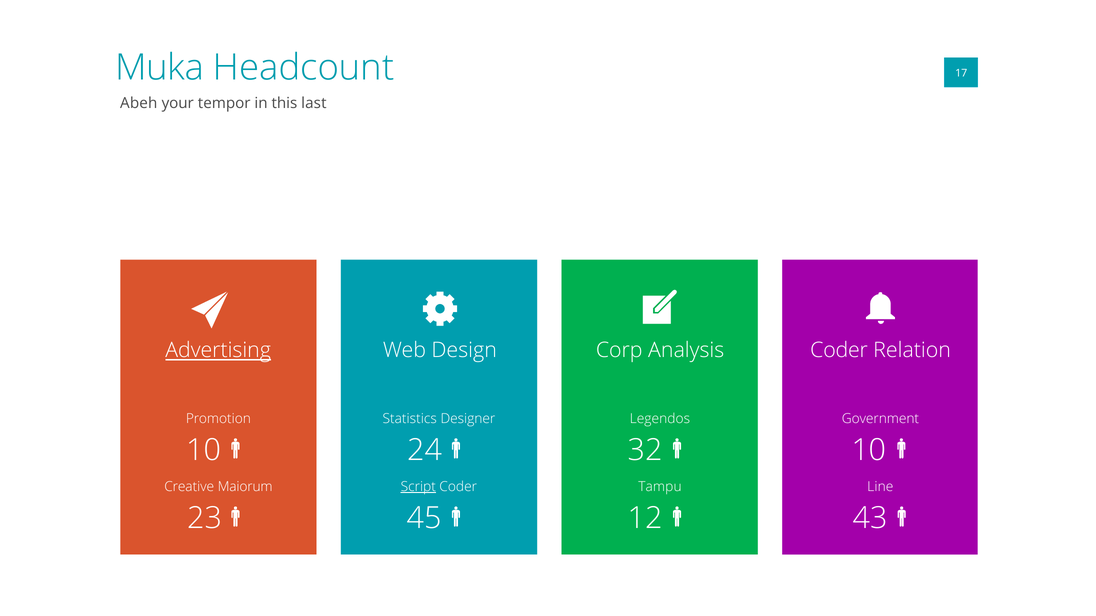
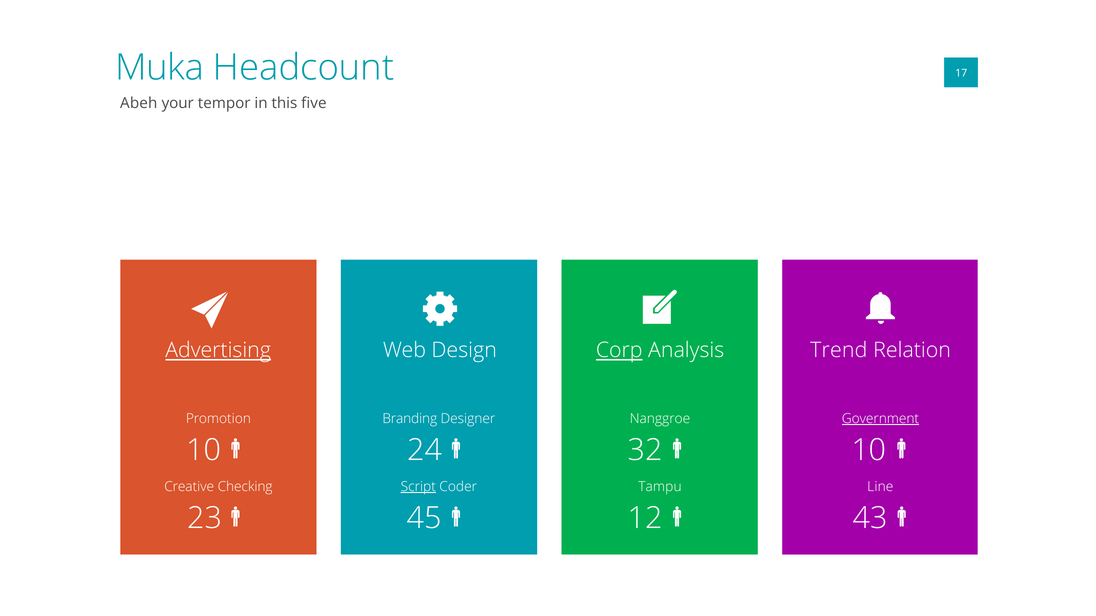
last: last -> five
Corp underline: none -> present
Analysis Coder: Coder -> Trend
Statistics: Statistics -> Branding
Legendos: Legendos -> Nanggroe
Government underline: none -> present
Maiorum: Maiorum -> Checking
